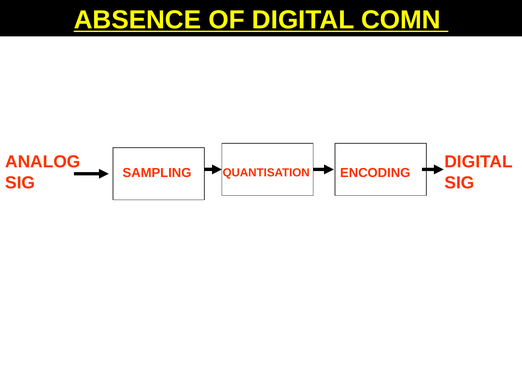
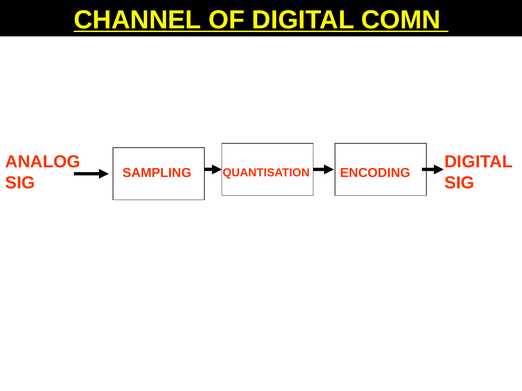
ABSENCE: ABSENCE -> CHANNEL
